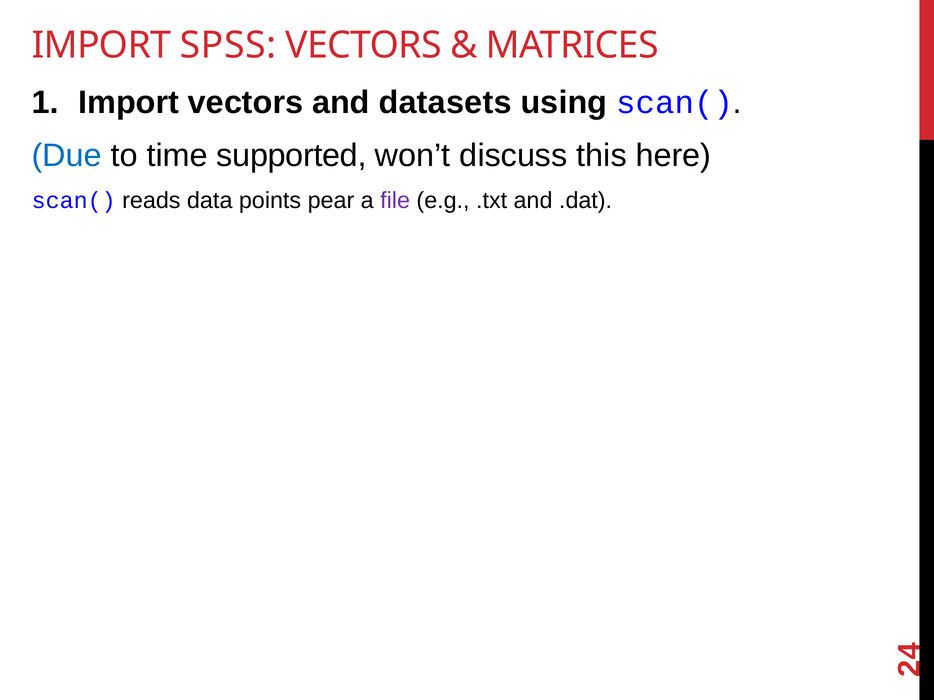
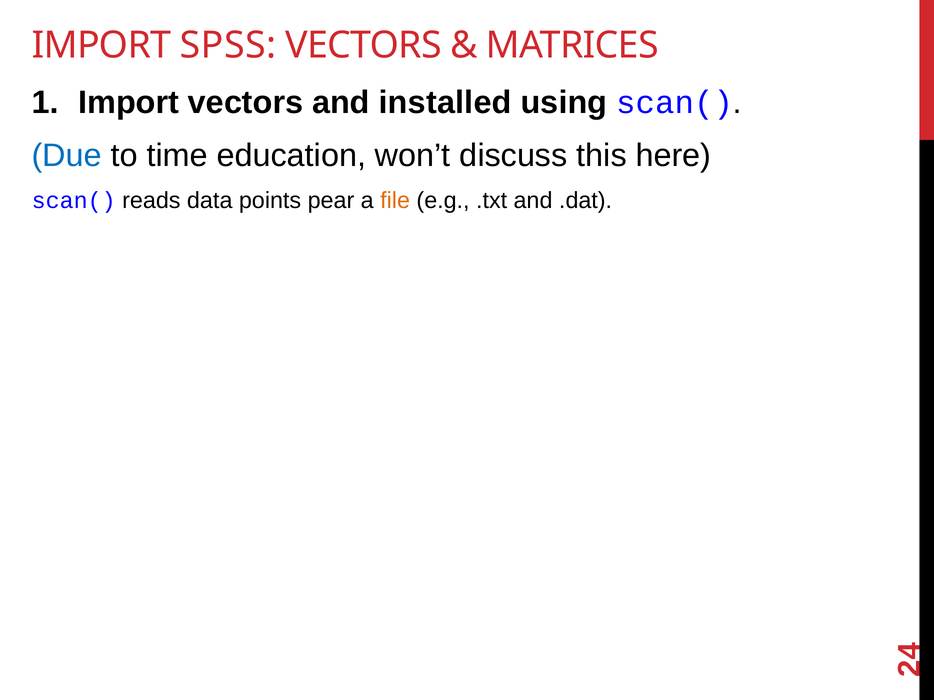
datasets: datasets -> installed
supported: supported -> education
file colour: purple -> orange
